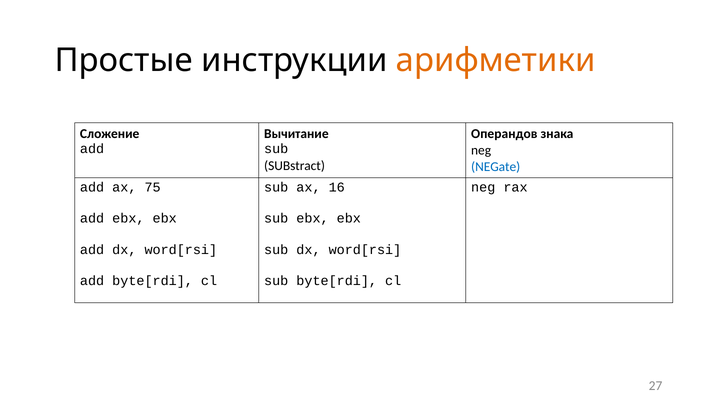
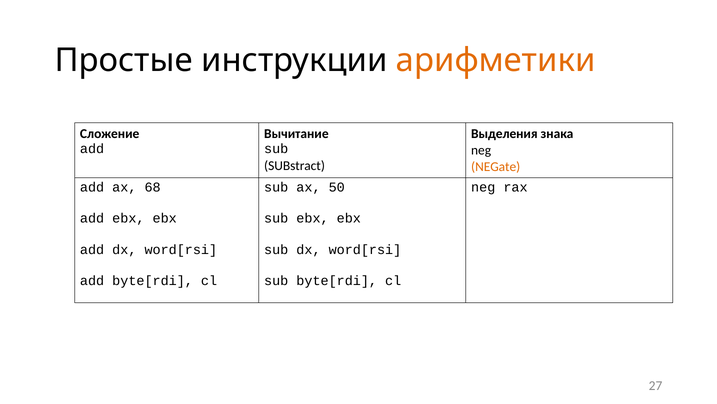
Операндов: Операндов -> Выделения
NEGate colour: blue -> orange
75: 75 -> 68
16: 16 -> 50
